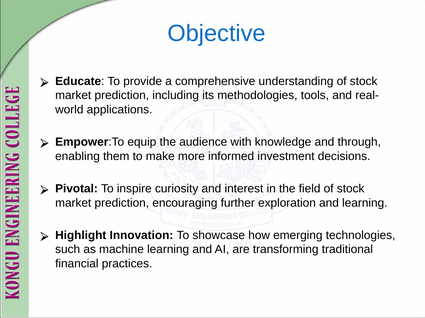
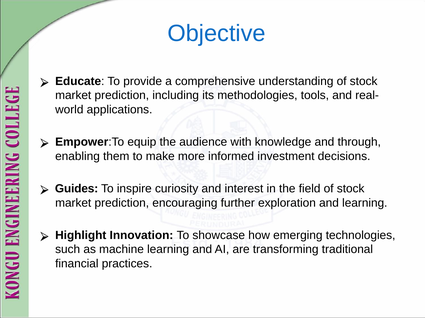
Pivotal: Pivotal -> Guides
